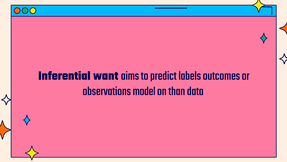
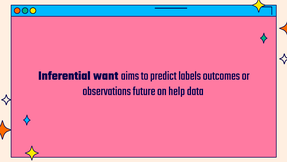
model: model -> future
than: than -> help
